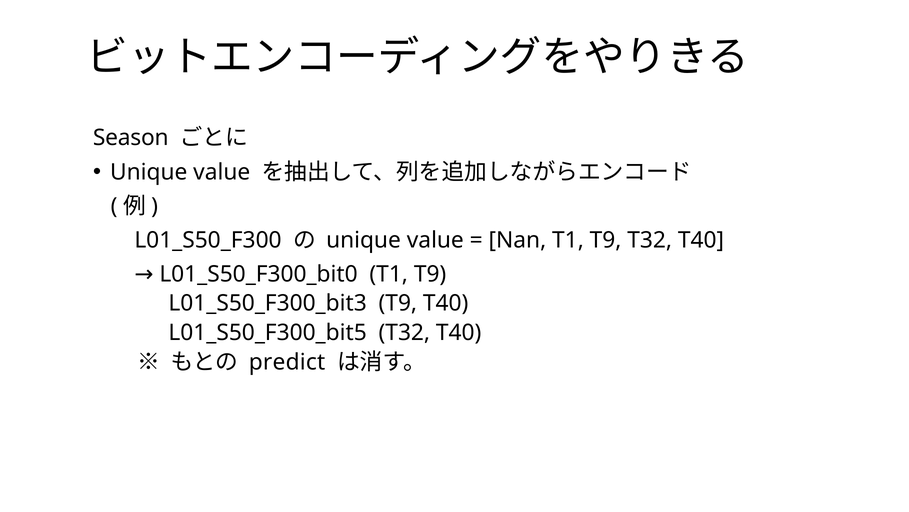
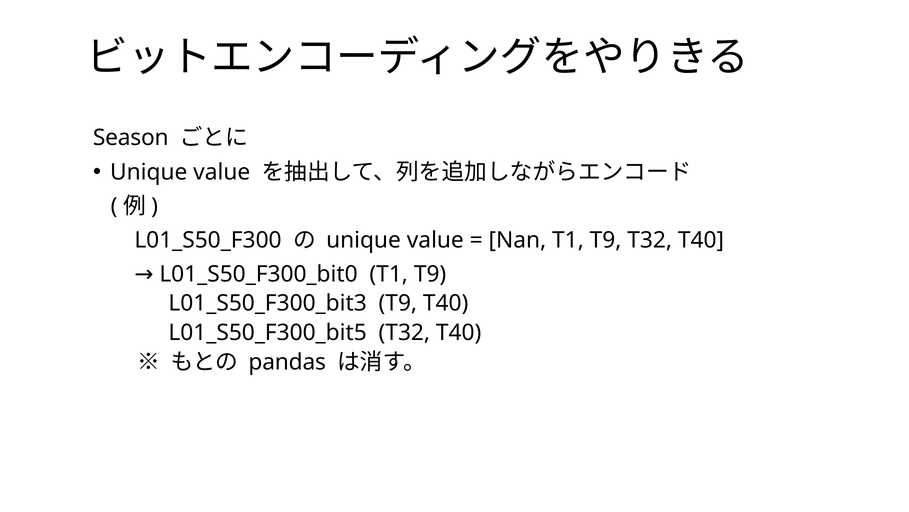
predict: predict -> pandas
